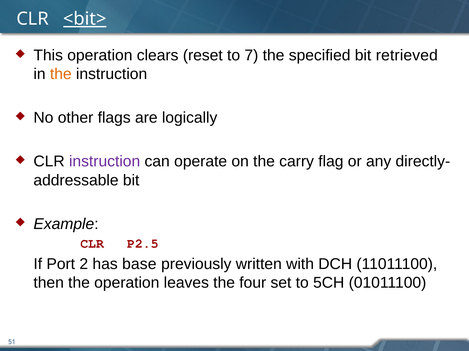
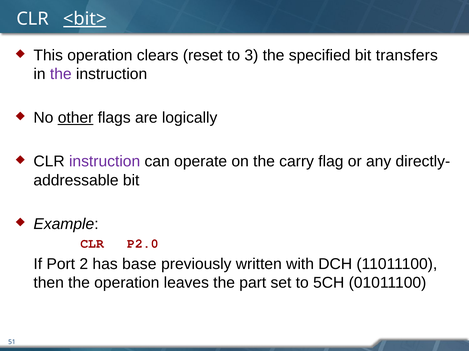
7: 7 -> 3
retrieved: retrieved -> transfers
the at (61, 74) colour: orange -> purple
other underline: none -> present
P2.5: P2.5 -> P2.0
four: four -> part
